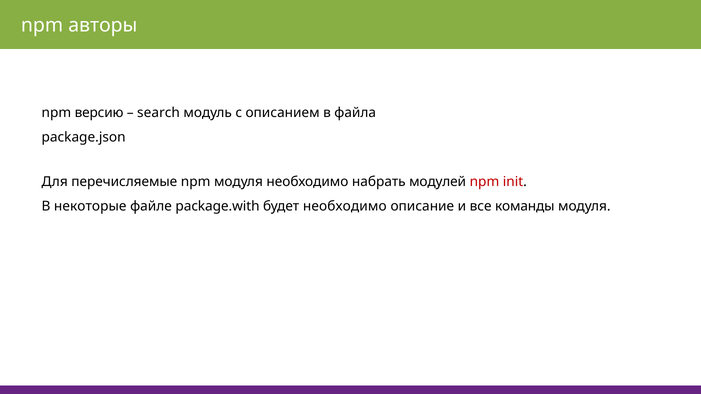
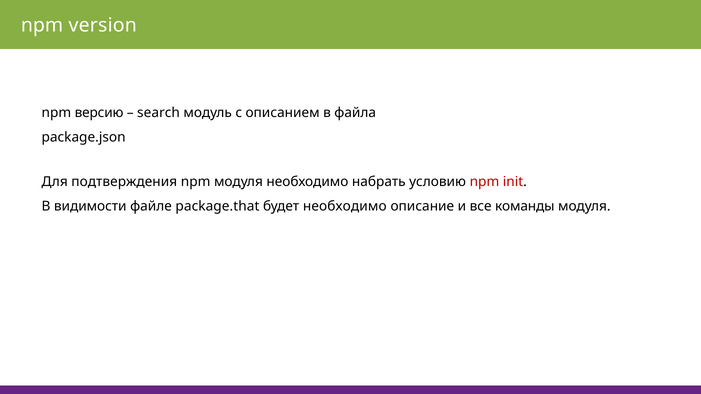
авторы: авторы -> version
перечисляемые: перечисляемые -> подтверждения
модулей: модулей -> условию
некоторые: некоторые -> видимости
package.with: package.with -> package.that
